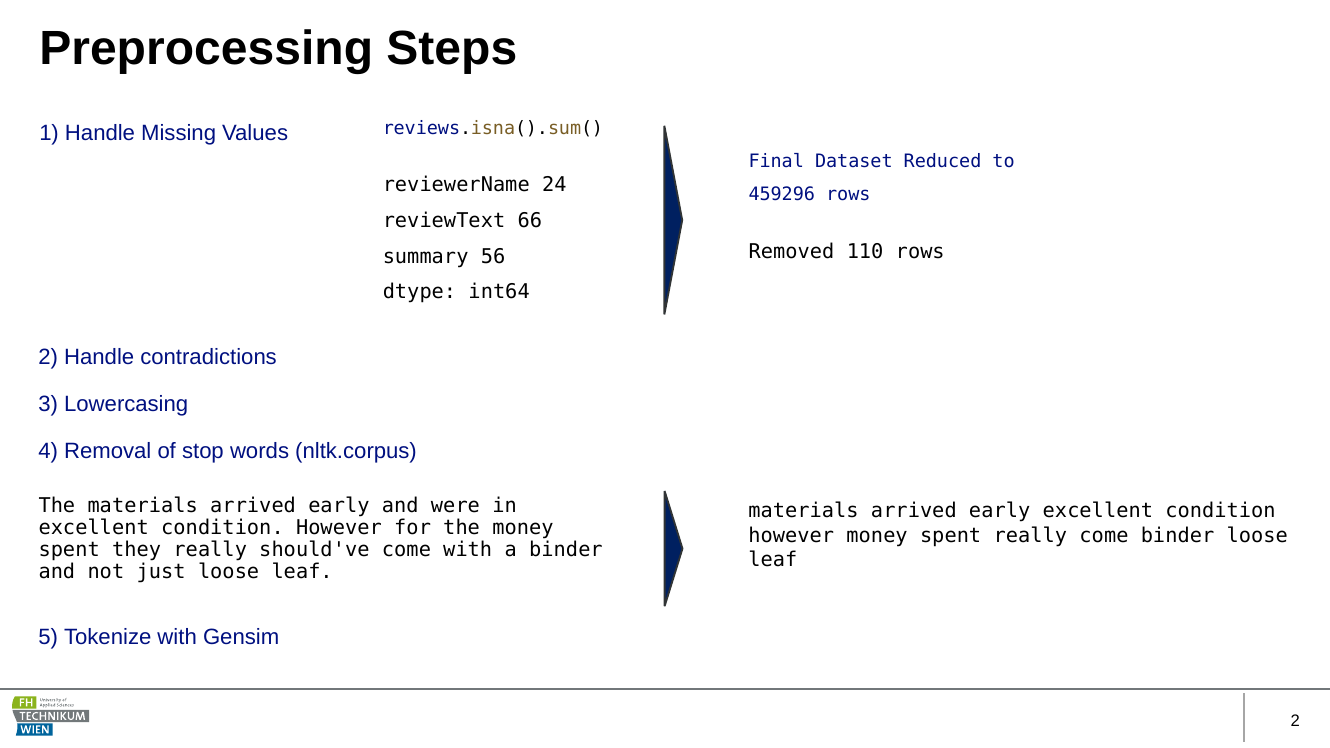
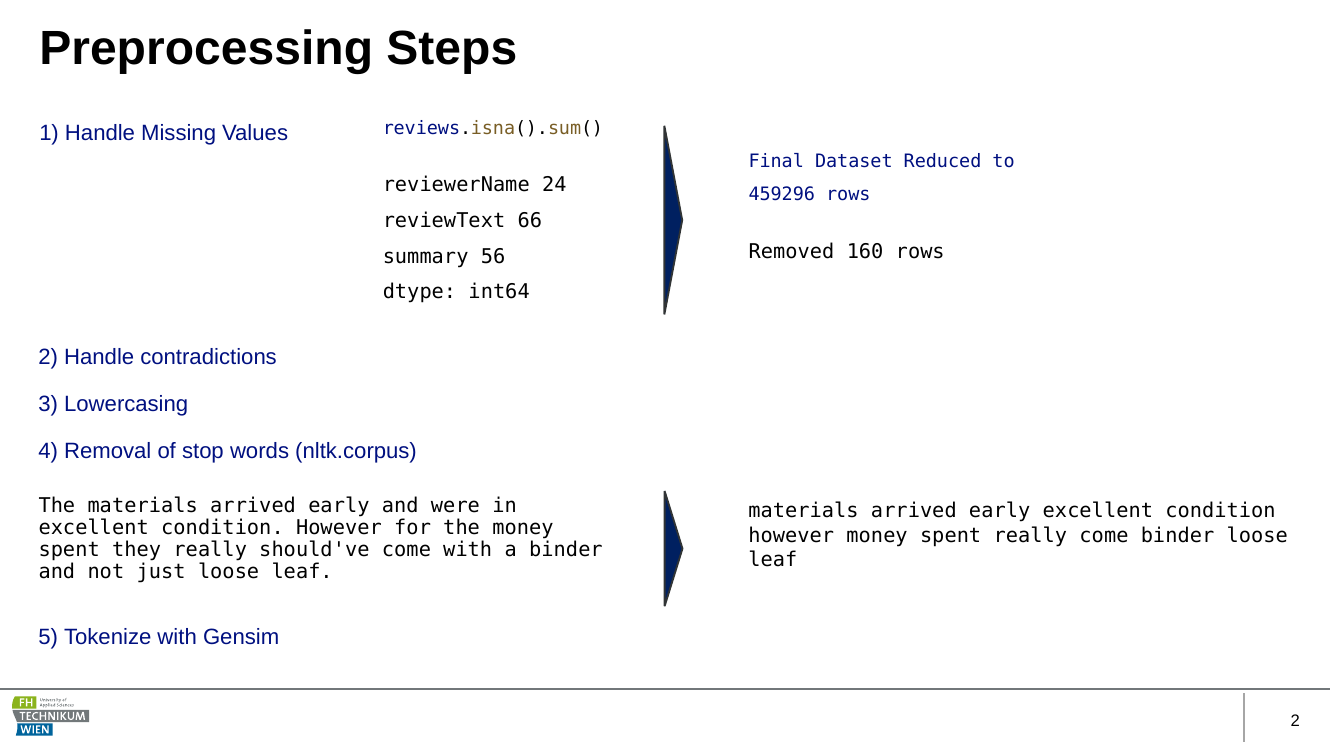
110: 110 -> 160
